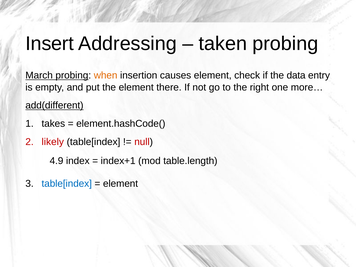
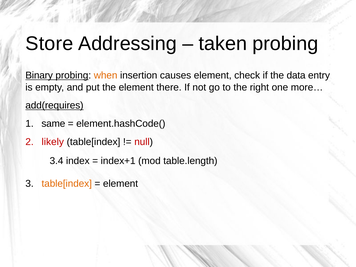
Insert: Insert -> Store
March: March -> Binary
add(different: add(different -> add(requires
takes: takes -> same
4.9: 4.9 -> 3.4
table[index at (67, 184) colour: blue -> orange
